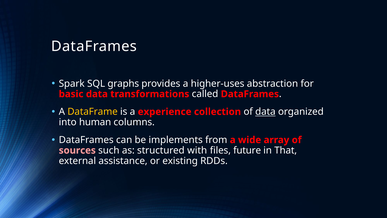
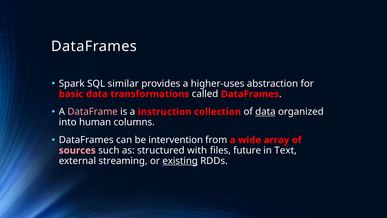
graphs: graphs -> similar
DataFrame colour: yellow -> pink
experience: experience -> instruction
implements: implements -> intervention
That: That -> Text
assistance: assistance -> streaming
existing underline: none -> present
